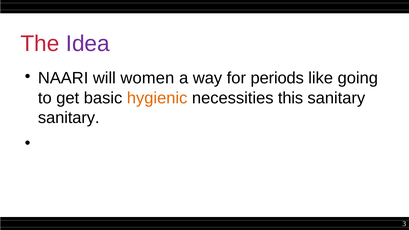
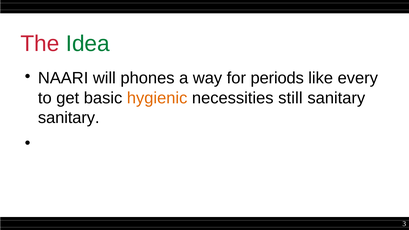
Idea colour: purple -> green
women: women -> phones
going: going -> every
this: this -> still
